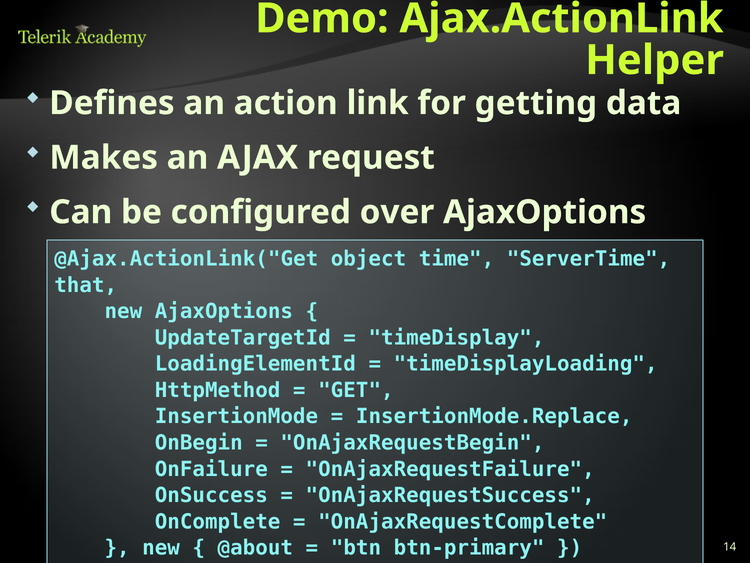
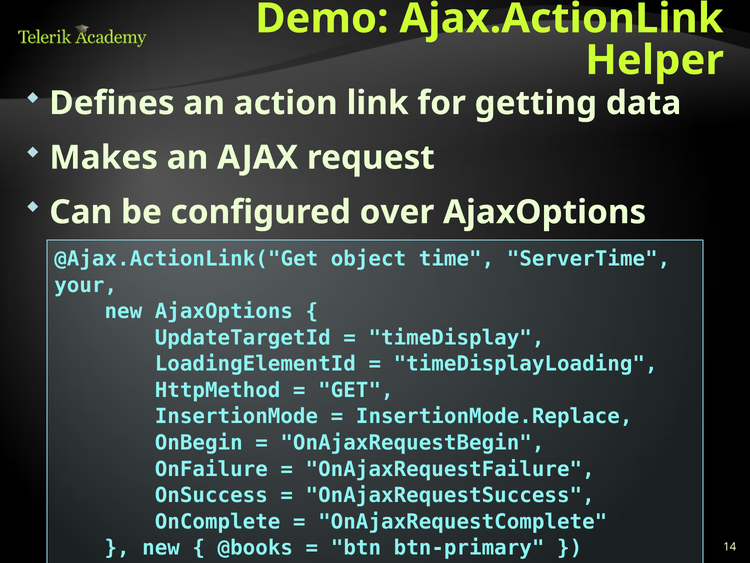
that: that -> your
@about: @about -> @books
